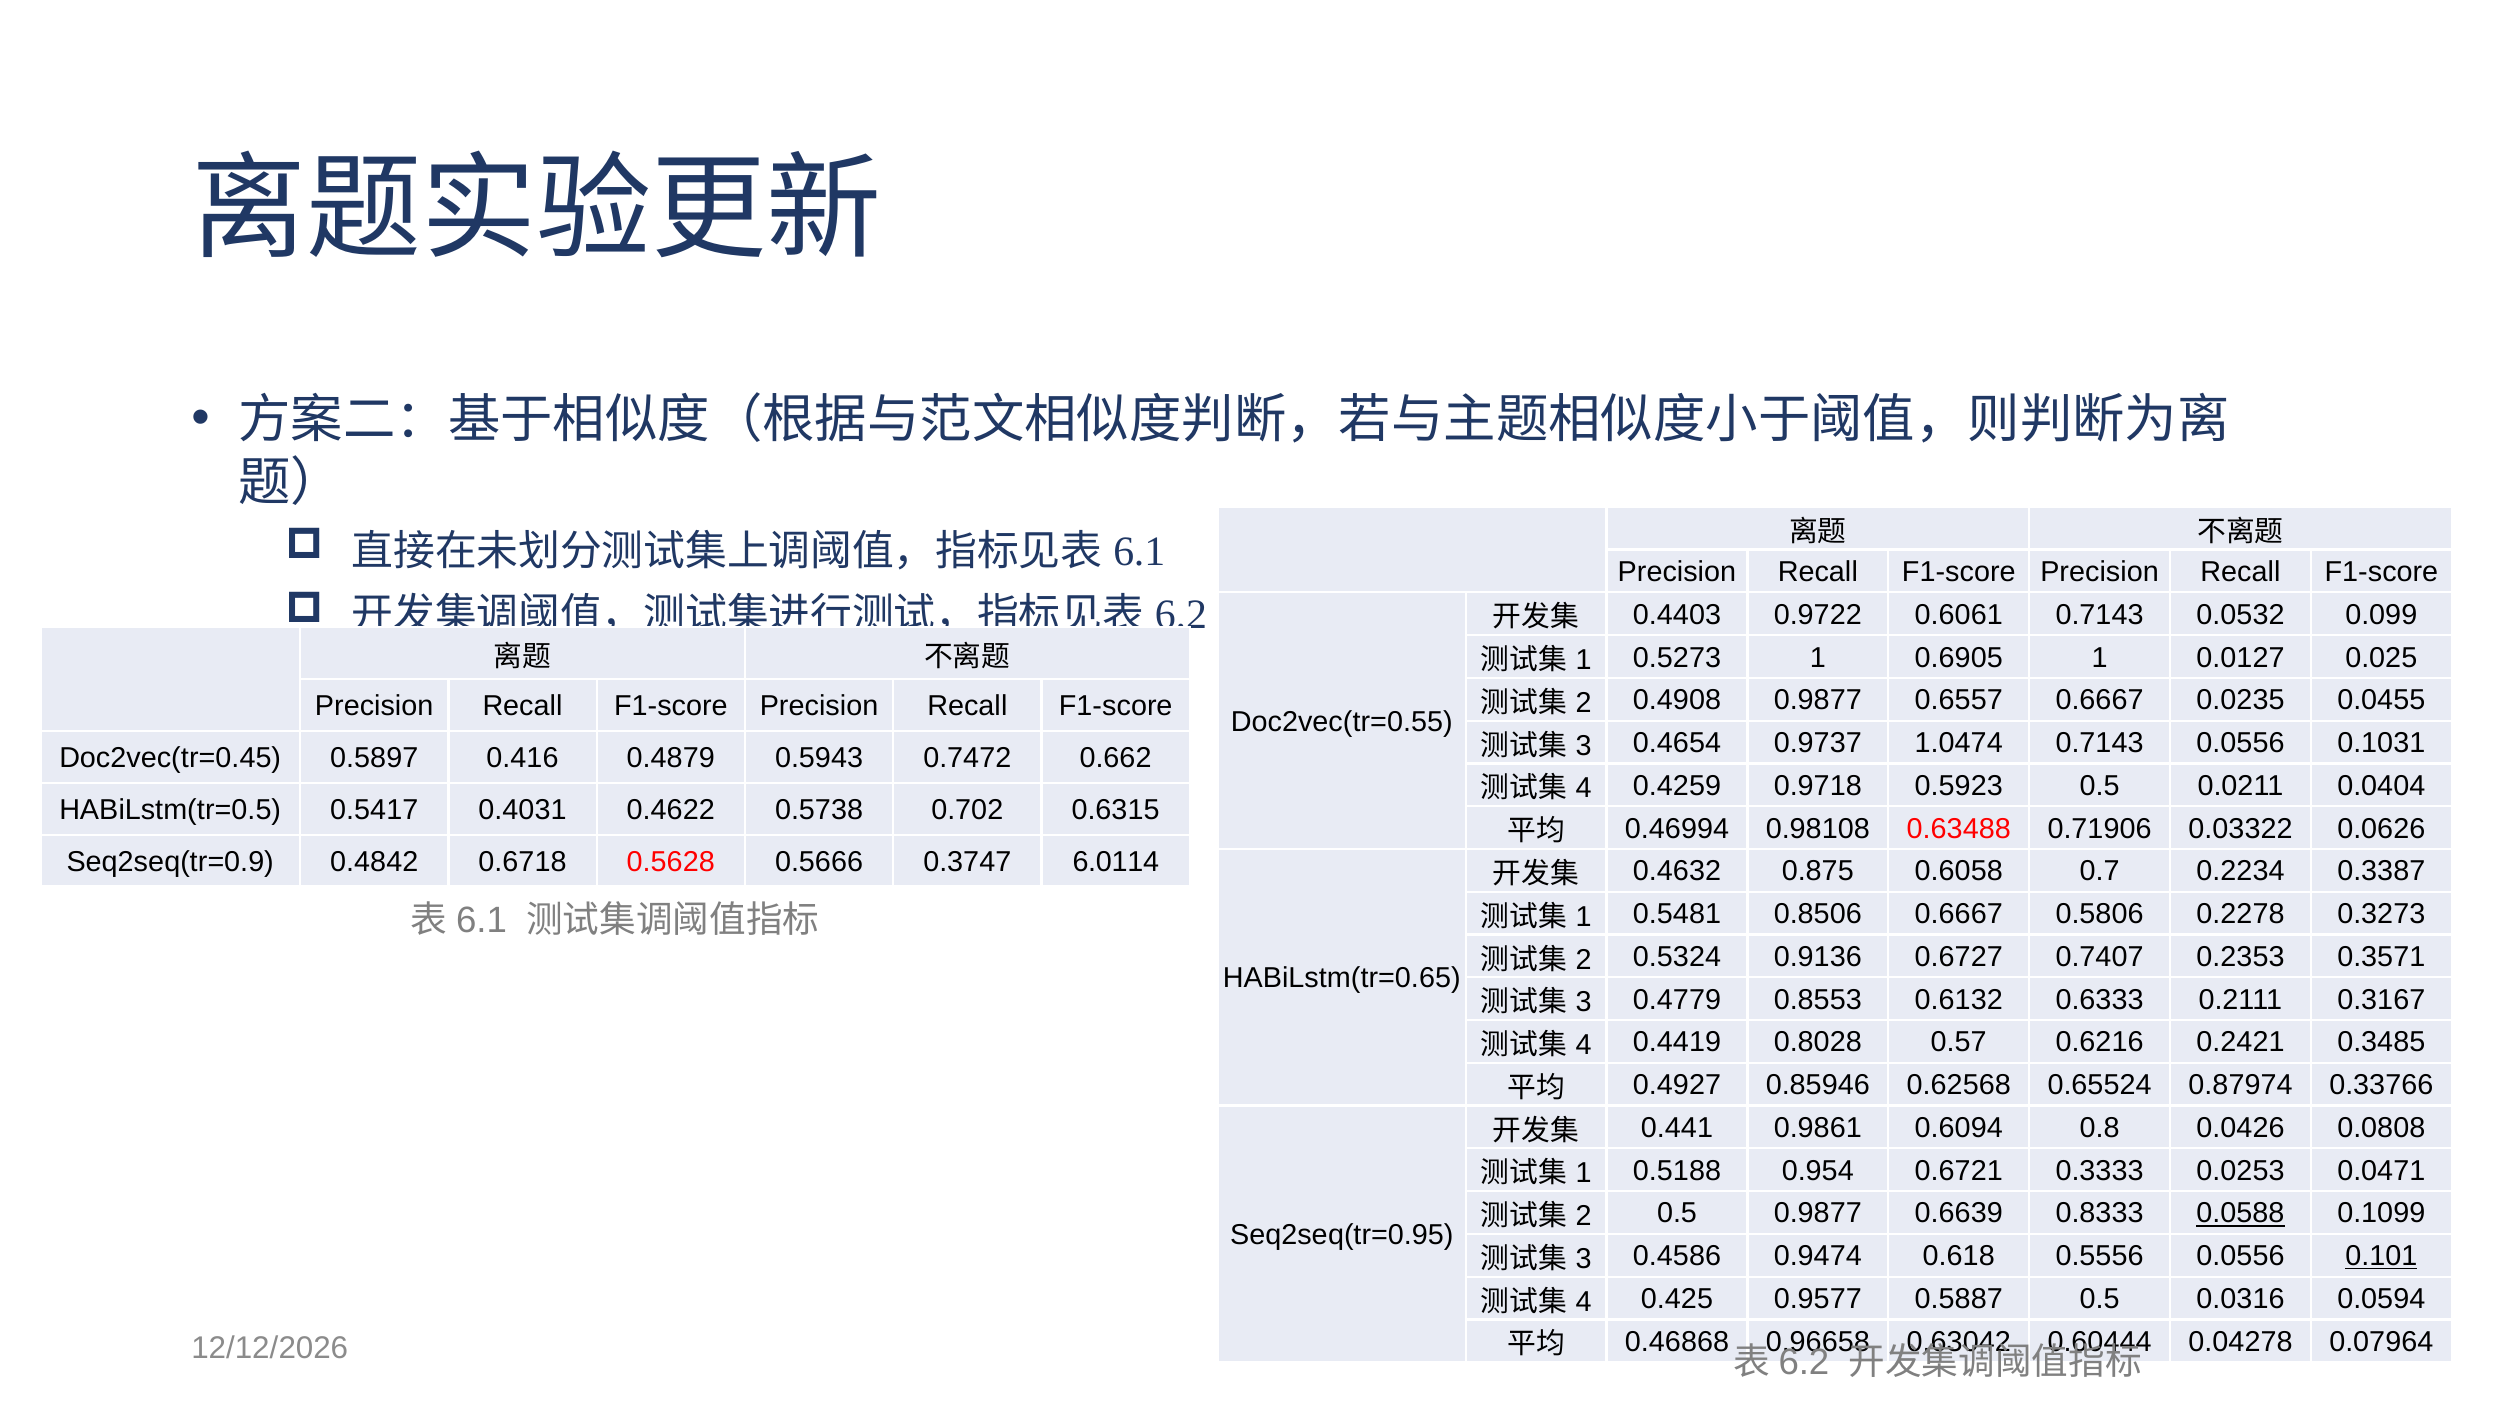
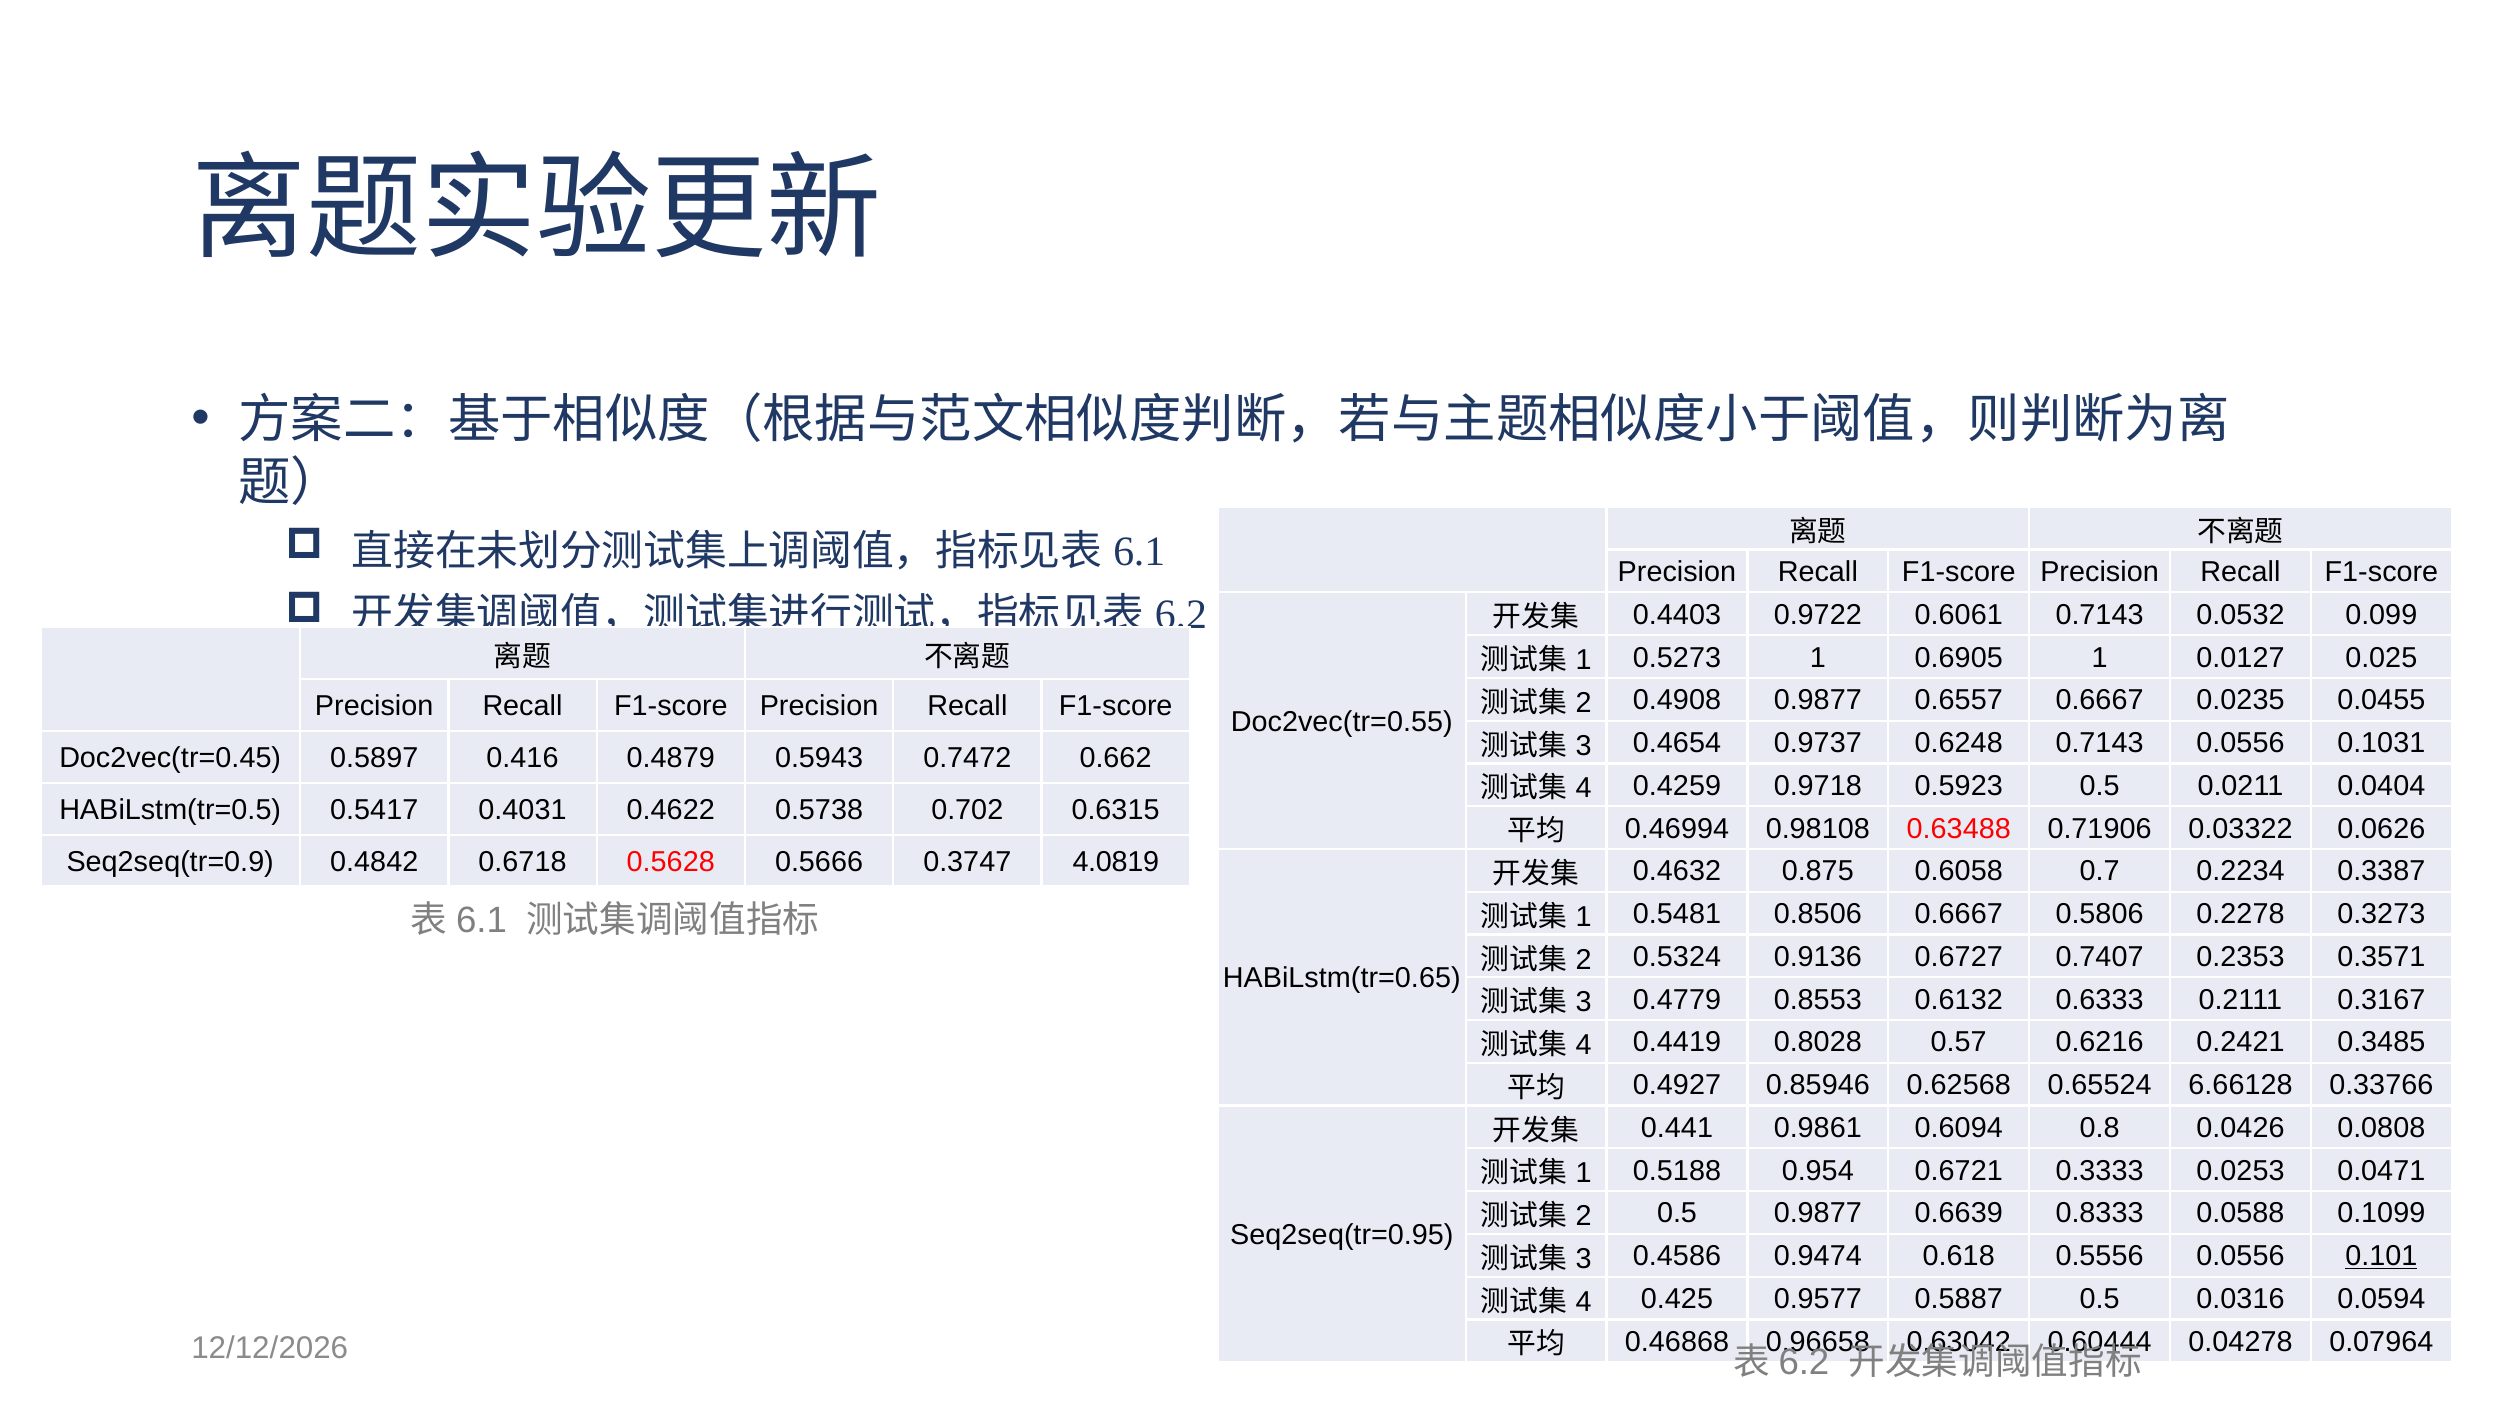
1.0474: 1.0474 -> 0.6248
6.0114: 6.0114 -> 4.0819
0.87974: 0.87974 -> 6.66128
0.0588 underline: present -> none
